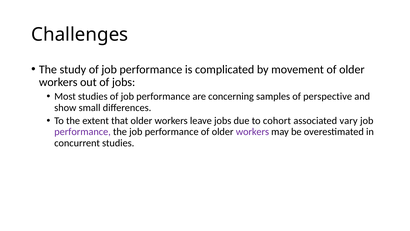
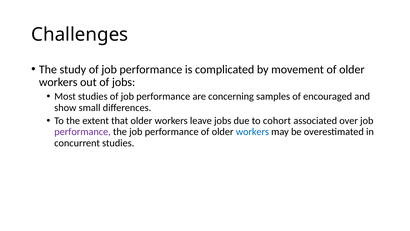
perspective: perspective -> encouraged
vary: vary -> over
workers at (252, 132) colour: purple -> blue
